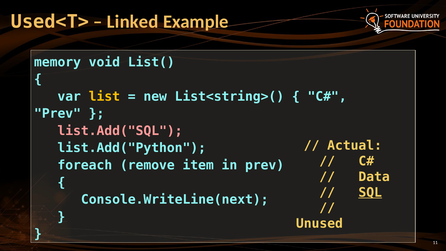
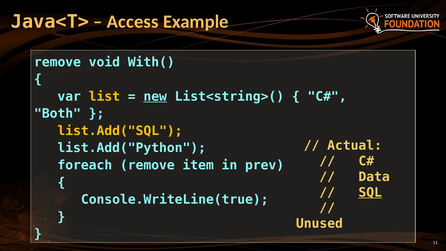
Used<T>: Used<T> -> Java<T>
Linked: Linked -> Access
memory at (58, 62): memory -> remove
List(: List( -> With(
new underline: none -> present
Prev at (58, 114): Prev -> Both
list.Add("SQL colour: pink -> yellow
Console.WriteLine(next: Console.WriteLine(next -> Console.WriteLine(true
